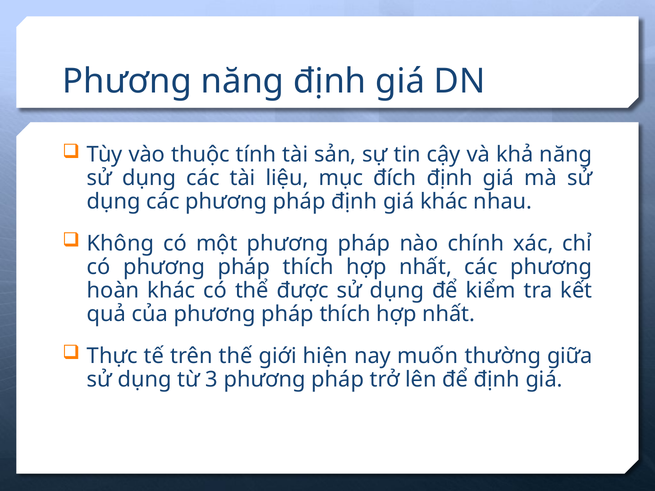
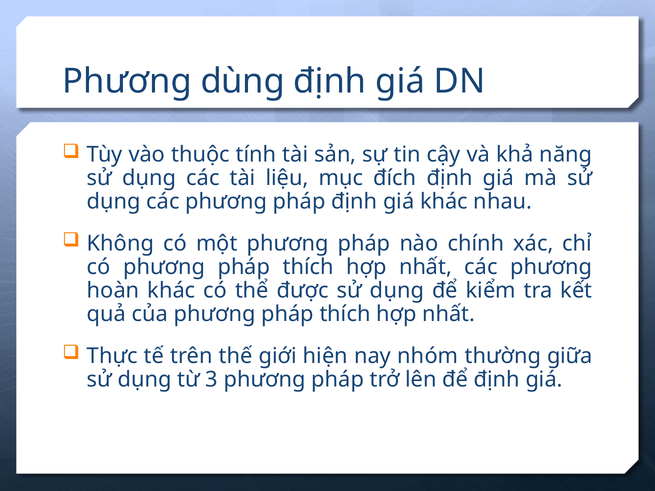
Phương năng: năng -> dùng
muốn: muốn -> nhóm
